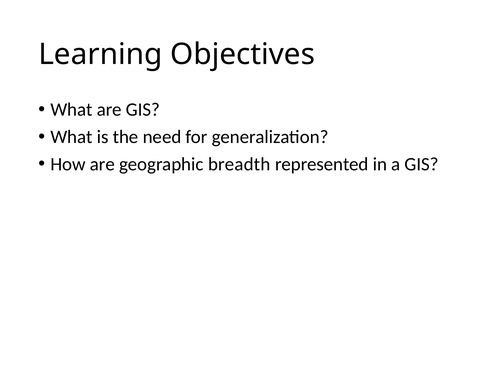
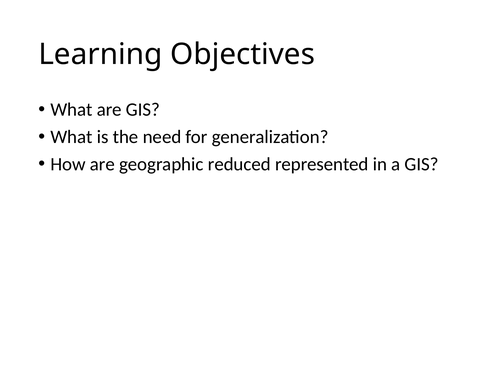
breadth: breadth -> reduced
